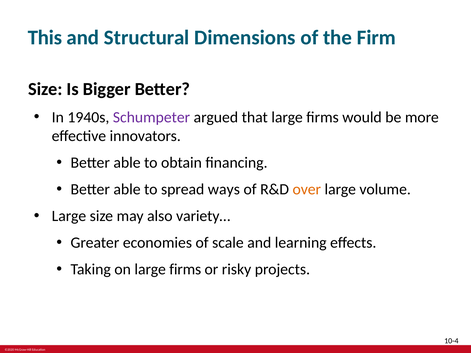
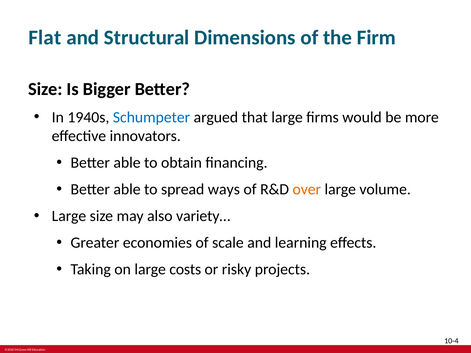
This: This -> Flat
Schumpeter colour: purple -> blue
on large firms: firms -> costs
